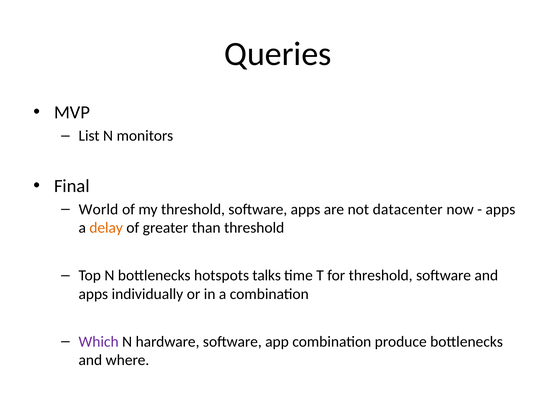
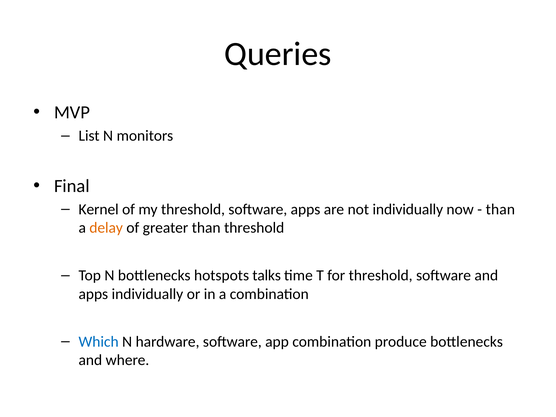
World: World -> Kernel
not datacenter: datacenter -> individually
apps at (500, 209): apps -> than
Which colour: purple -> blue
